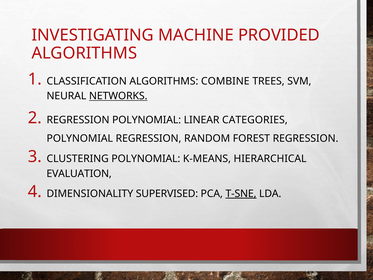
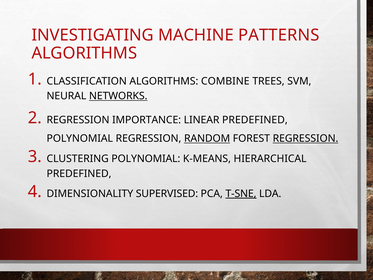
PROVIDED: PROVIDED -> PATTERNS
REGRESSION POLYNOMIAL: POLYNOMIAL -> IMPORTANCE
LINEAR CATEGORIES: CATEGORIES -> PREDEFINED
RANDOM underline: none -> present
REGRESSION at (306, 138) underline: none -> present
EVALUATION at (79, 173): EVALUATION -> PREDEFINED
